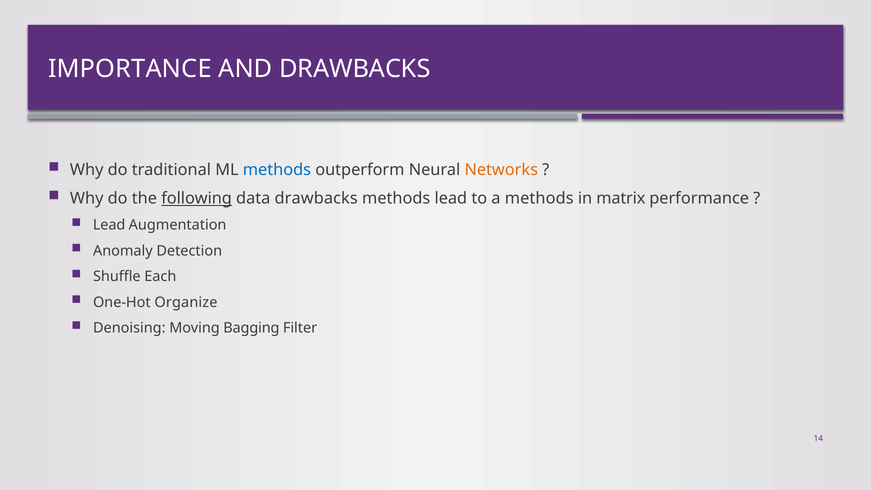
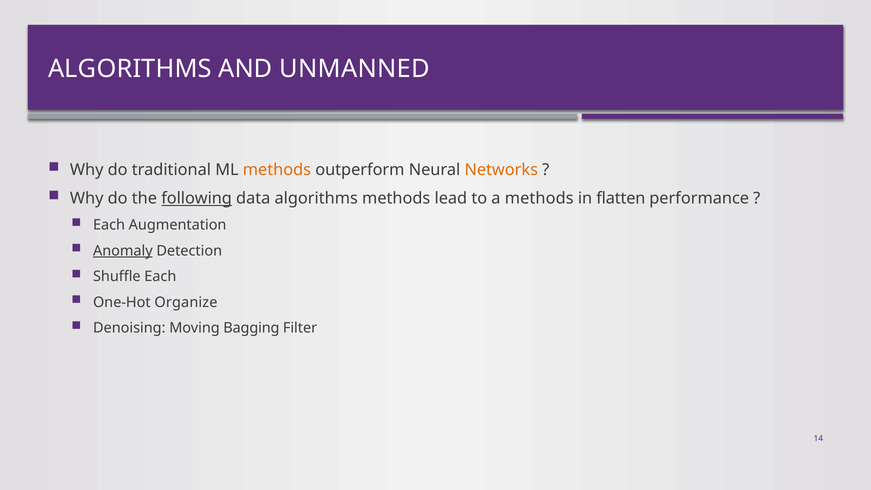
IMPORTANCE at (130, 69): IMPORTANCE -> ALGORITHMS
AND DRAWBACKS: DRAWBACKS -> UNMANNED
methods at (277, 170) colour: blue -> orange
data drawbacks: drawbacks -> algorithms
matrix: matrix -> flatten
Lead at (109, 225): Lead -> Each
Anomaly underline: none -> present
